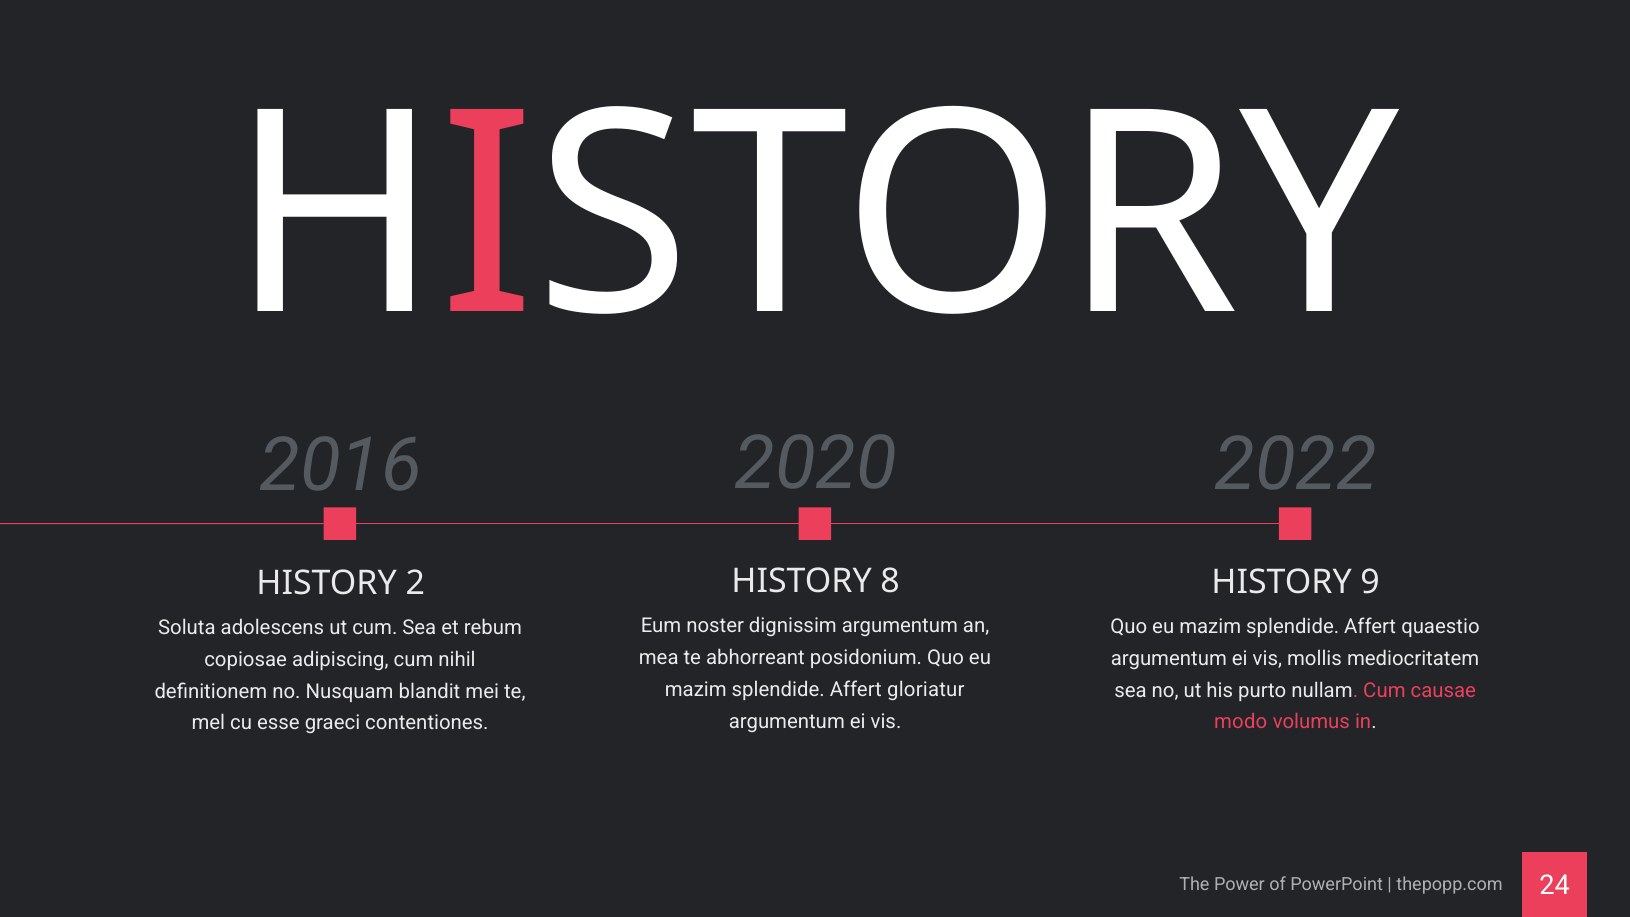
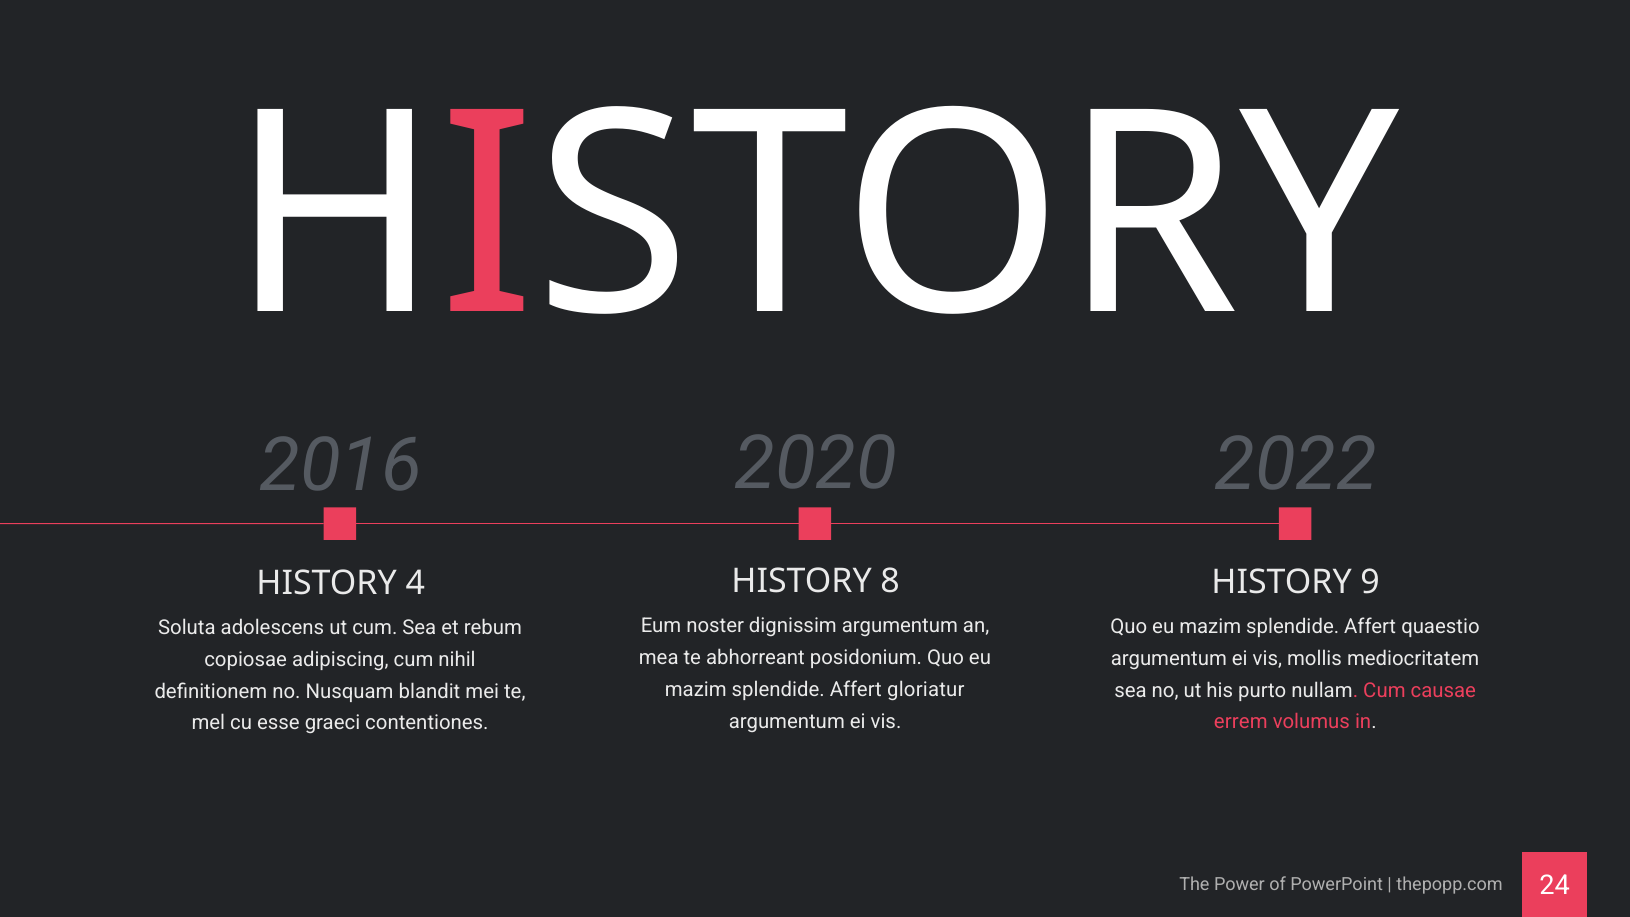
2: 2 -> 4
modo: modo -> errem
